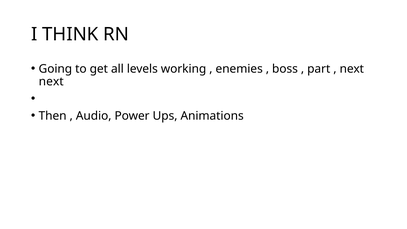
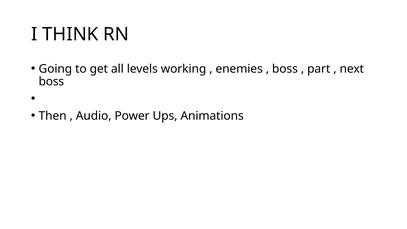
next at (51, 82): next -> boss
